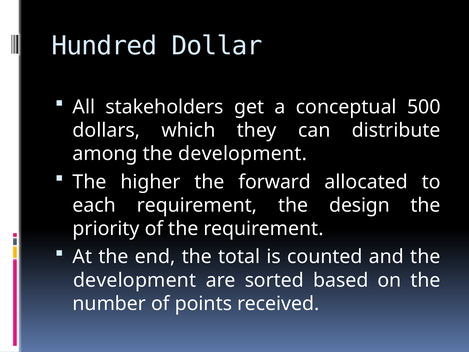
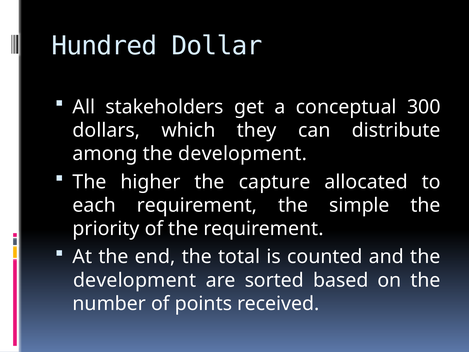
500: 500 -> 300
forward: forward -> capture
design: design -> simple
